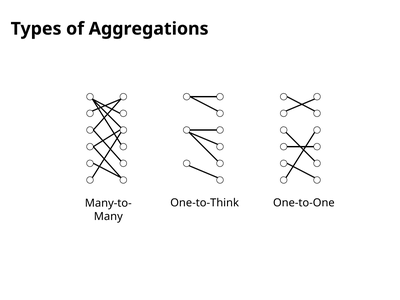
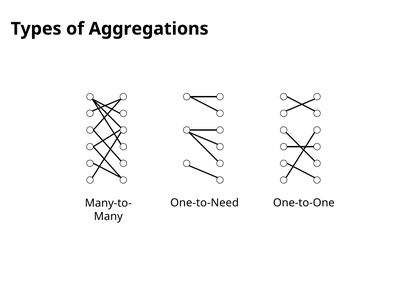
One-to-Think: One-to-Think -> One-to-Need
